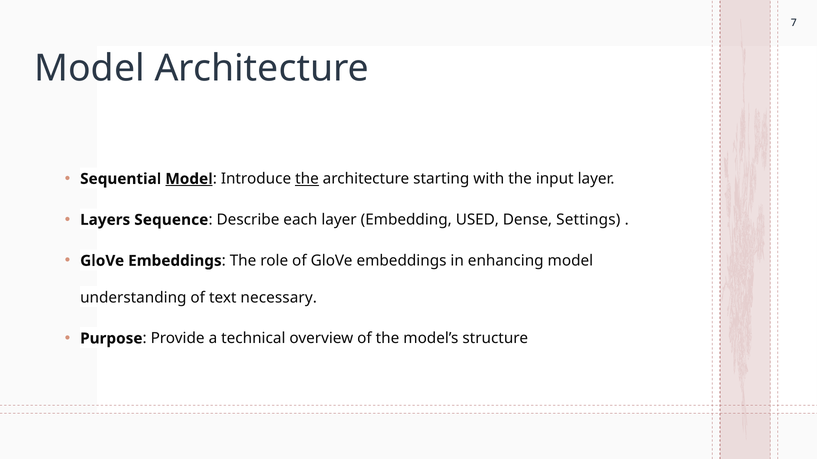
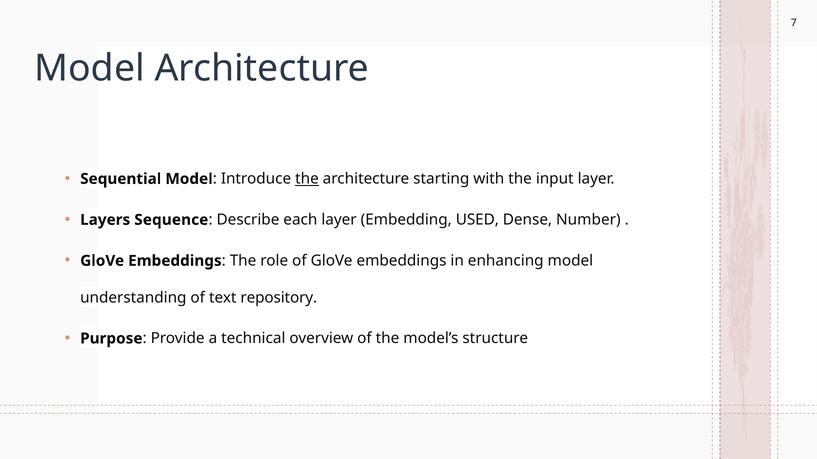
Model at (189, 179) underline: present -> none
Settings: Settings -> Number
necessary: necessary -> repository
